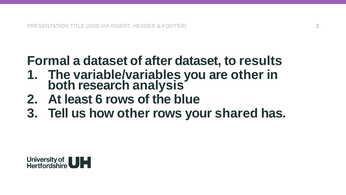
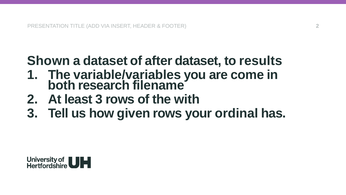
Formal: Formal -> Shown
are other: other -> come
analysis: analysis -> filename
least 6: 6 -> 3
blue: blue -> with
how other: other -> given
shared: shared -> ordinal
